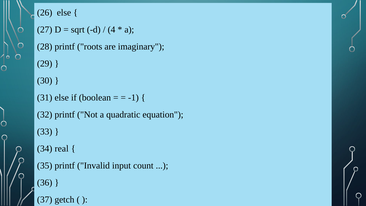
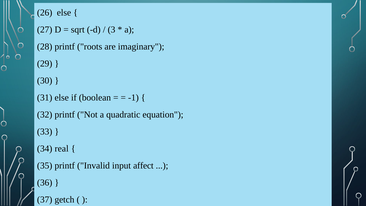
4: 4 -> 3
count: count -> affect
